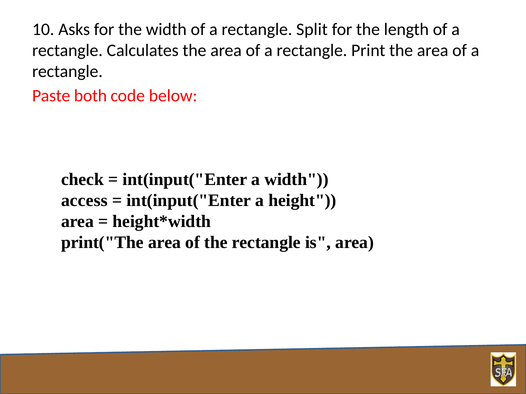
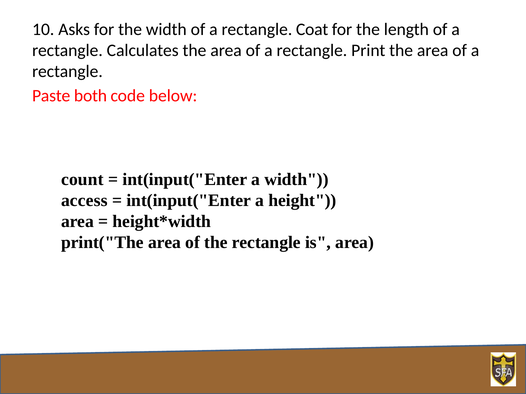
Split: Split -> Coat
check: check -> count
